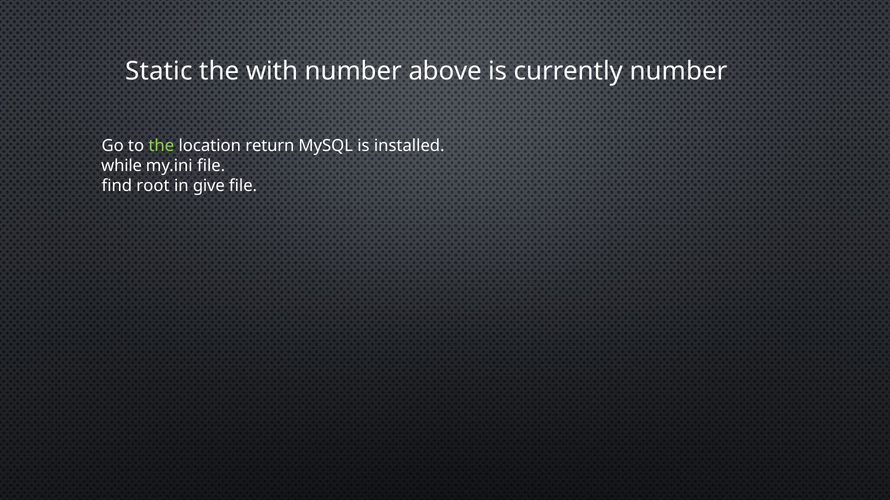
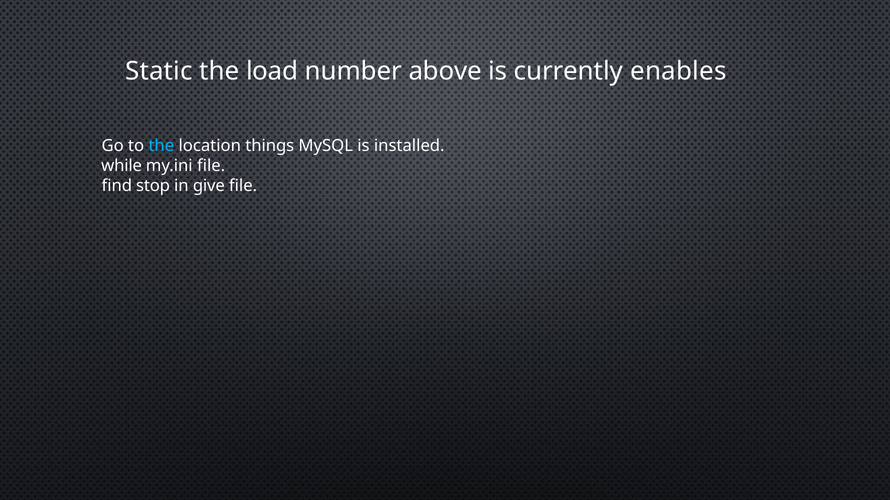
with: with -> load
currently number: number -> enables
the at (161, 146) colour: light green -> light blue
return: return -> things
root: root -> stop
